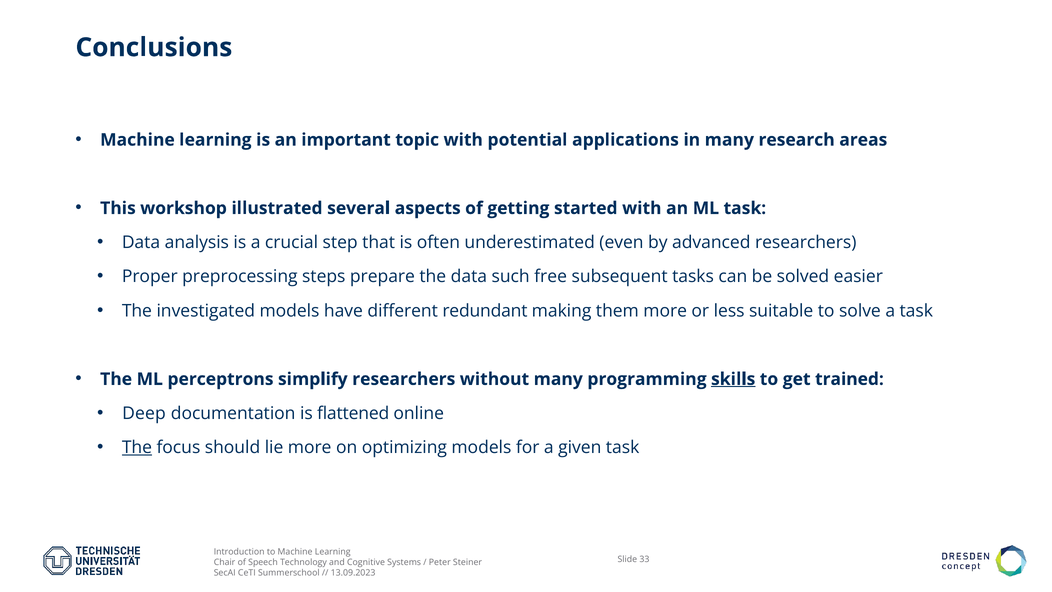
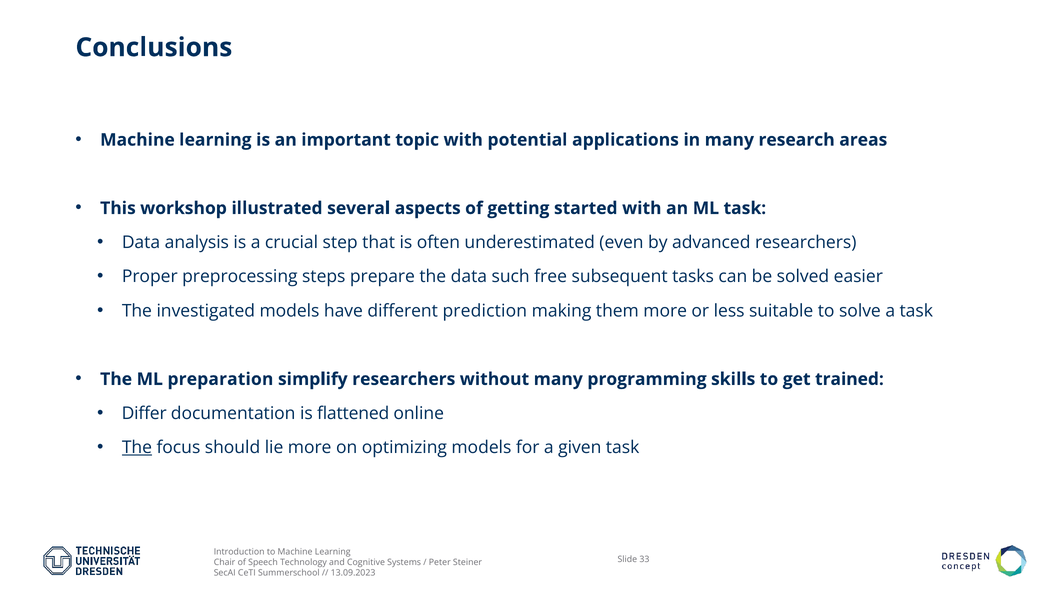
redundant: redundant -> prediction
perceptrons: perceptrons -> preparation
skills underline: present -> none
Deep: Deep -> Differ
